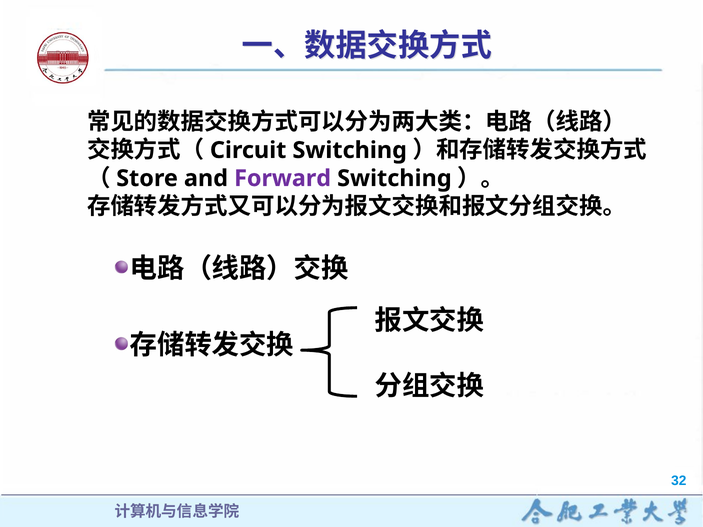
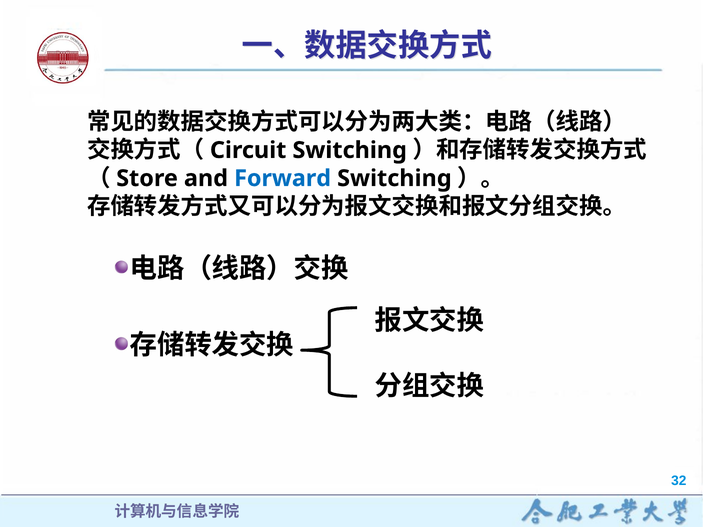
Forward colour: purple -> blue
